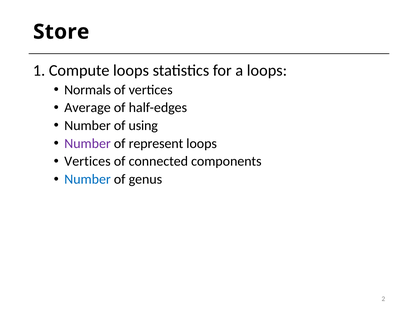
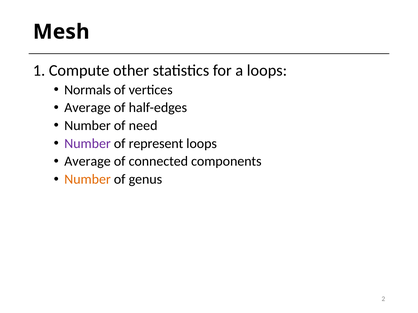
Store: Store -> Mesh
Compute loops: loops -> other
using: using -> need
Vertices at (87, 162): Vertices -> Average
Number at (88, 180) colour: blue -> orange
